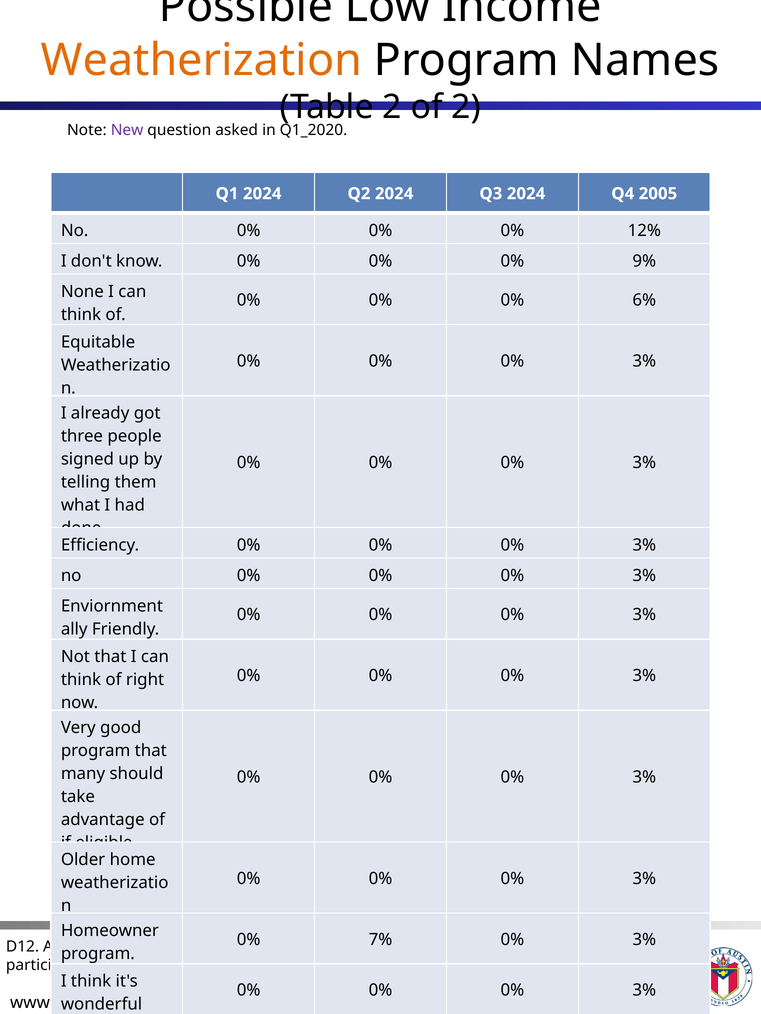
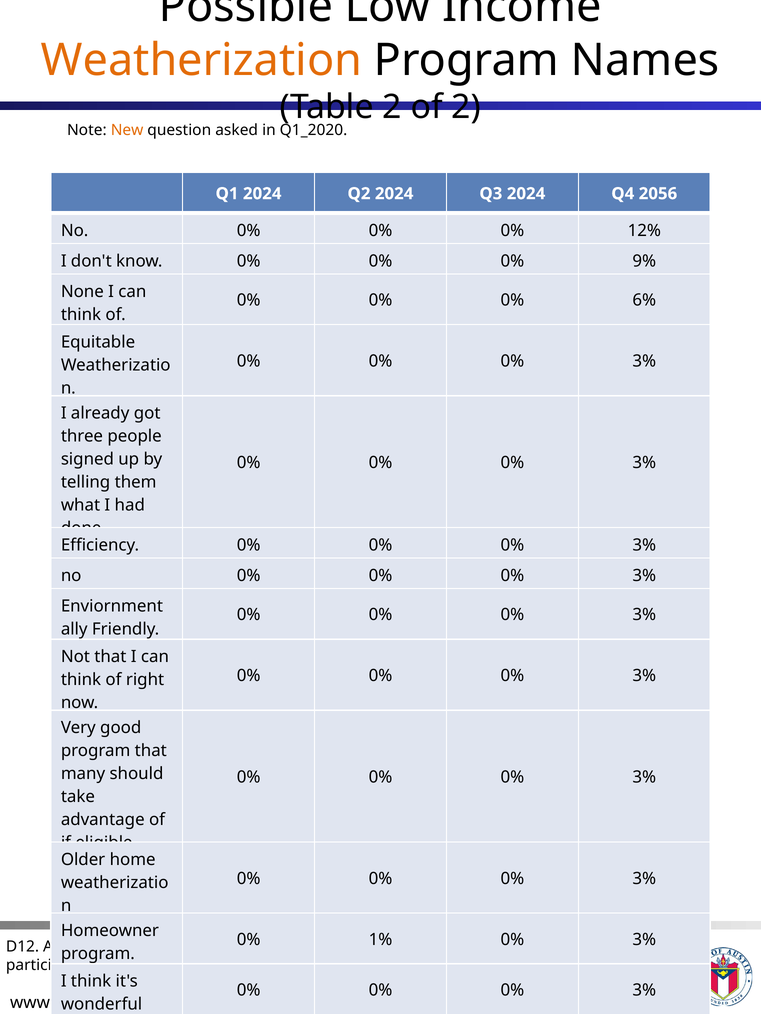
New colour: purple -> orange
2005: 2005 -> 2056
7%: 7% -> 1%
